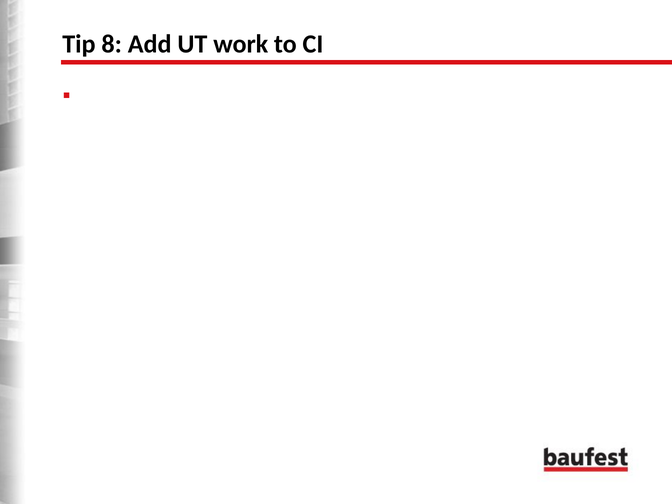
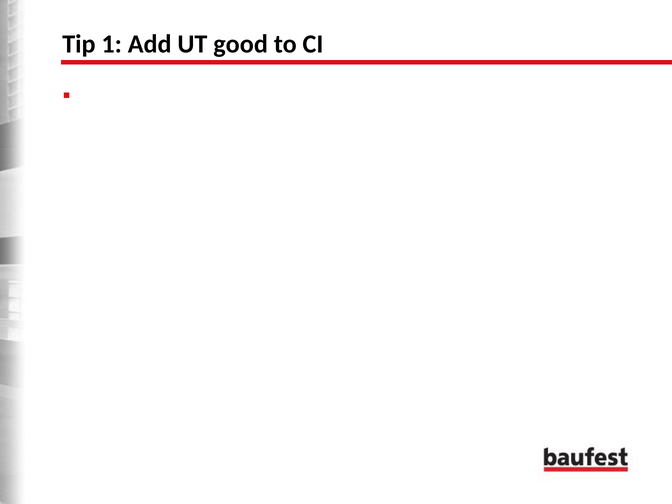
8: 8 -> 1
work: work -> good
